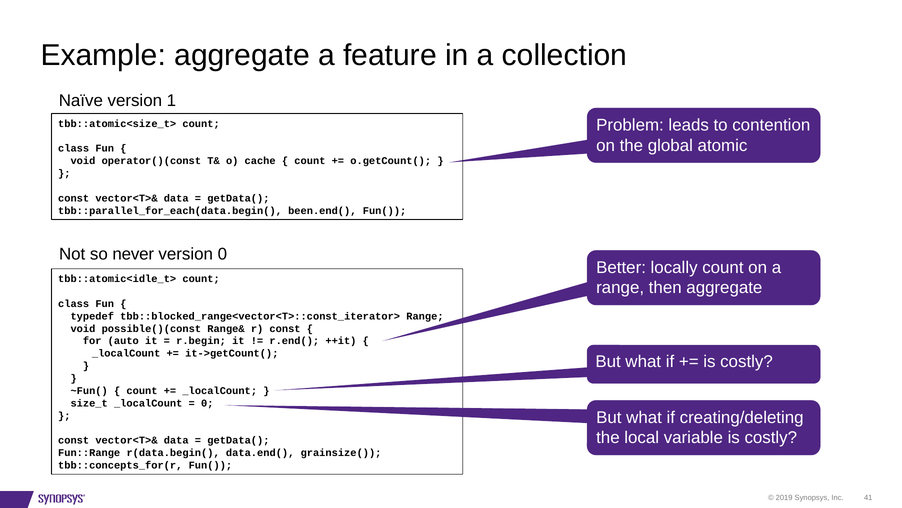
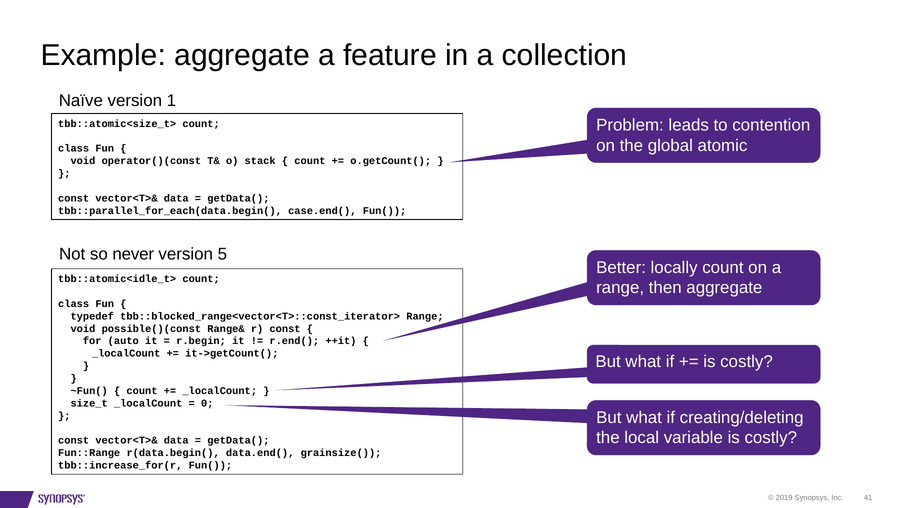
cache: cache -> stack
been.end(: been.end( -> case.end(
version 0: 0 -> 5
tbb::concepts_for(r: tbb::concepts_for(r -> tbb::increase_for(r
